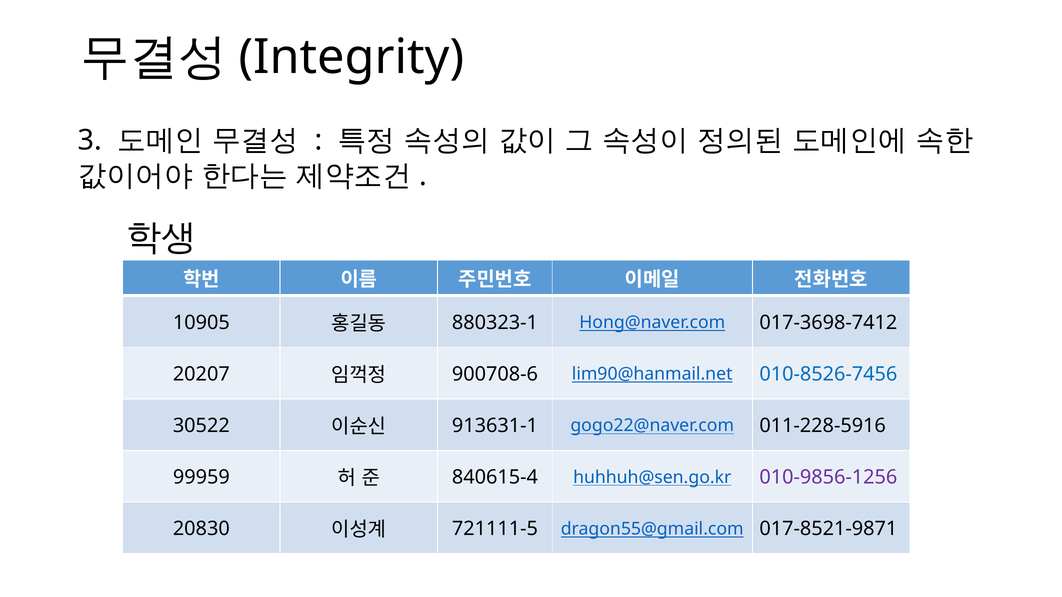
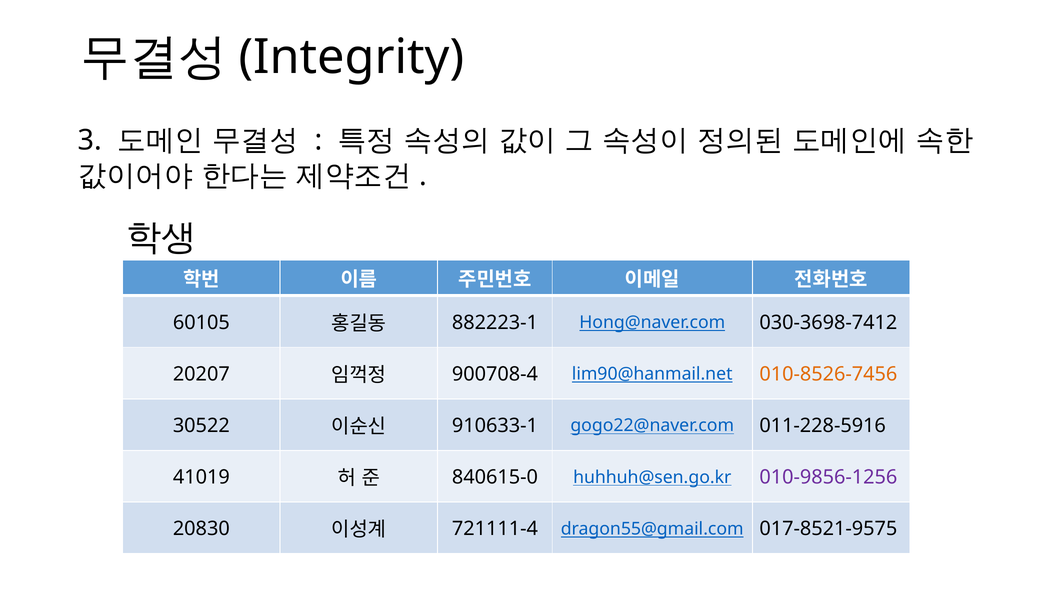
10905: 10905 -> 60105
880323-1: 880323-1 -> 882223-1
017-3698-7412: 017-3698-7412 -> 030-3698-7412
900708-6: 900708-6 -> 900708-4
010-8526-7456 colour: blue -> orange
913631-1: 913631-1 -> 910633-1
99959: 99959 -> 41019
840615-4: 840615-4 -> 840615-0
721111-5: 721111-5 -> 721111-4
017-8521-9871: 017-8521-9871 -> 017-8521-9575
